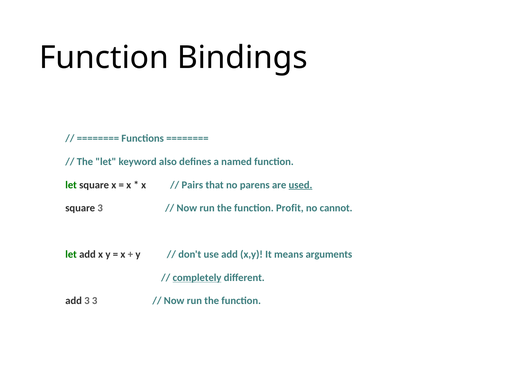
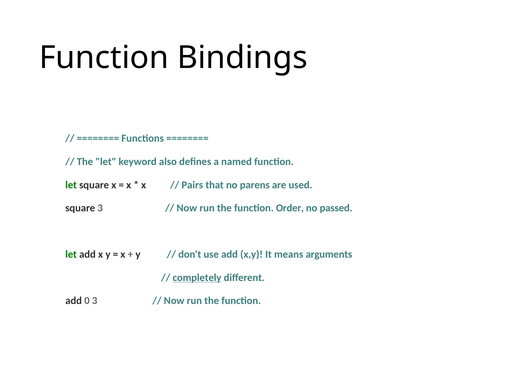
used underline: present -> none
Profit: Profit -> Order
cannot: cannot -> passed
add 3: 3 -> 0
